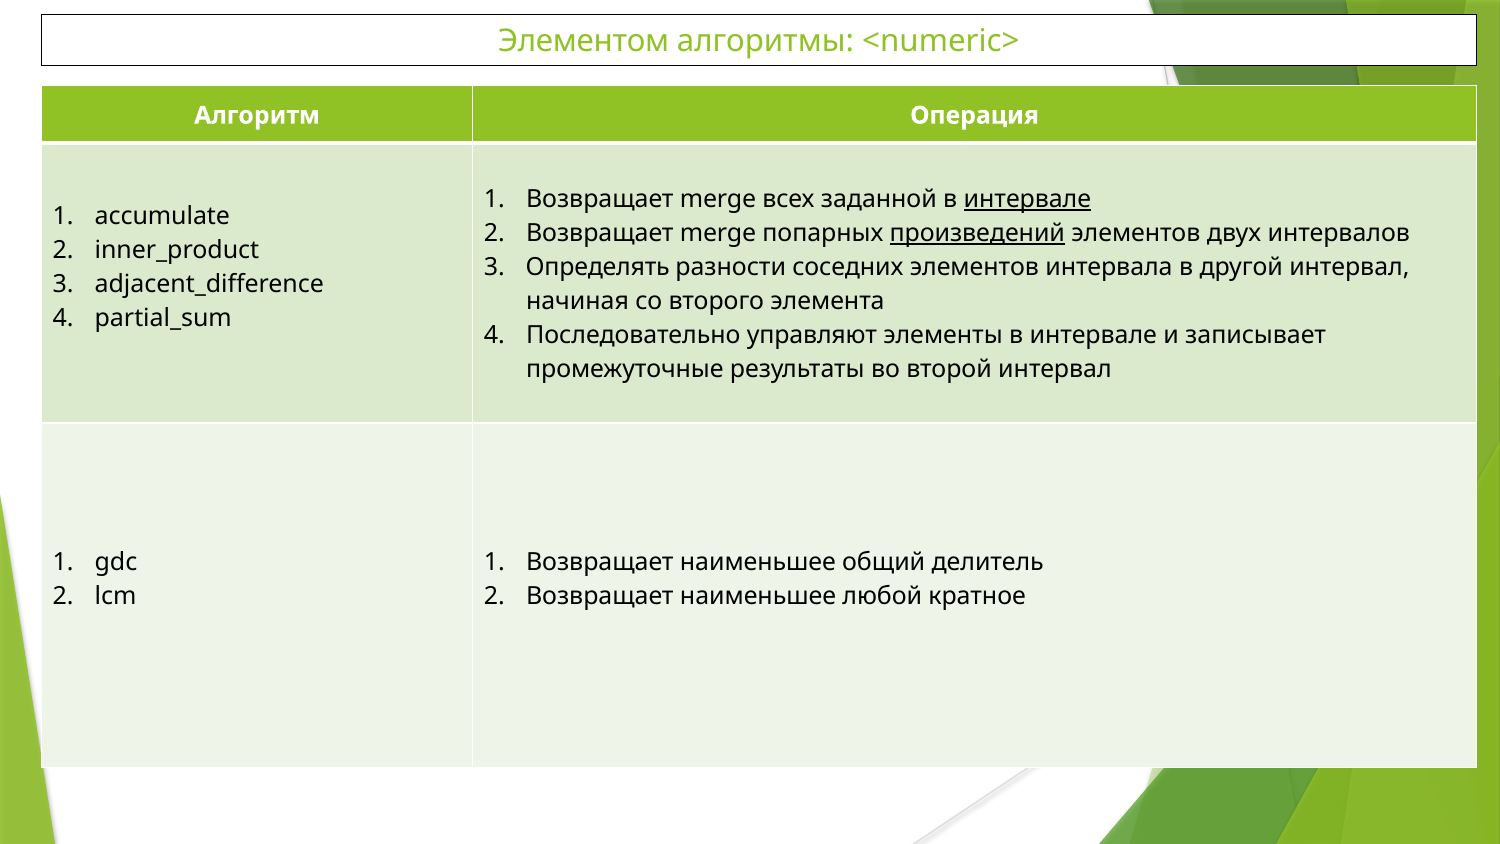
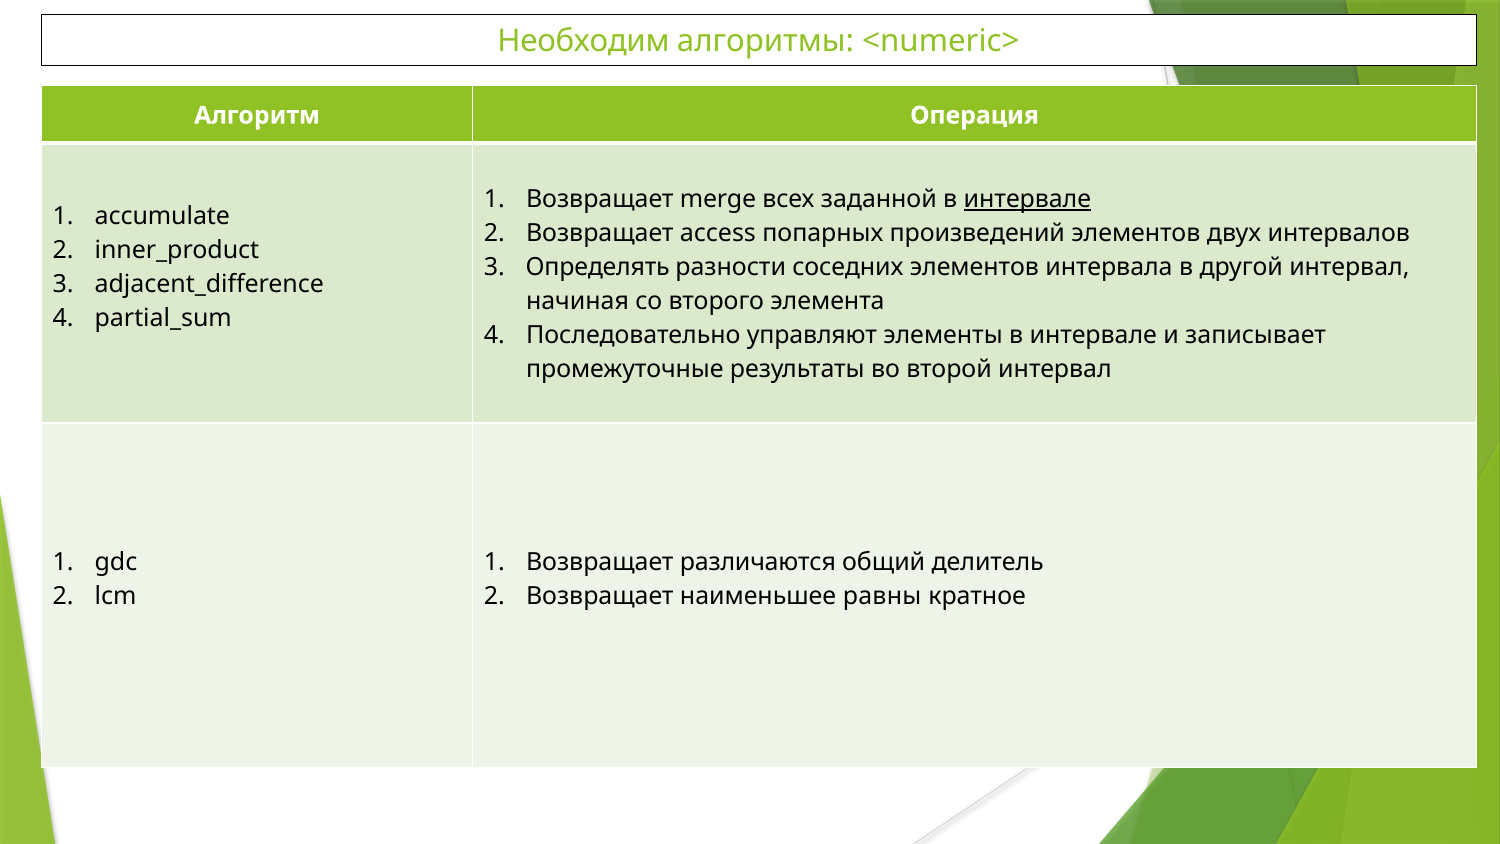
Элементом: Элементом -> Необходим
merge at (718, 233): merge -> access
произведений underline: present -> none
наименьшее at (758, 562): наименьшее -> различаются
любой: любой -> равны
